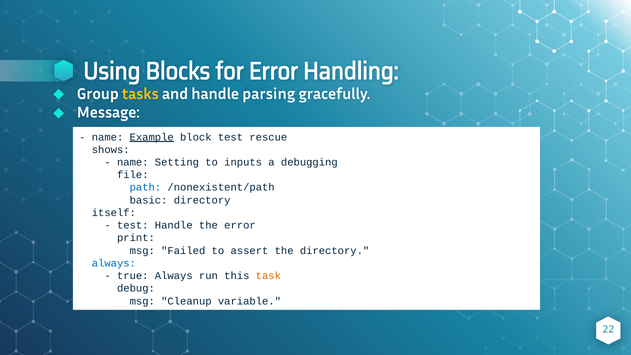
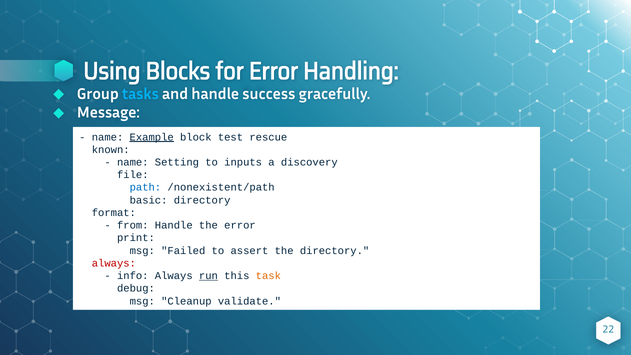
tasks colour: yellow -> light blue
parsing: parsing -> success
shows: shows -> known
debugging: debugging -> discovery
itself: itself -> format
test at (133, 225): test -> from
always at (114, 263) colour: blue -> red
true: true -> info
run underline: none -> present
variable: variable -> validate
